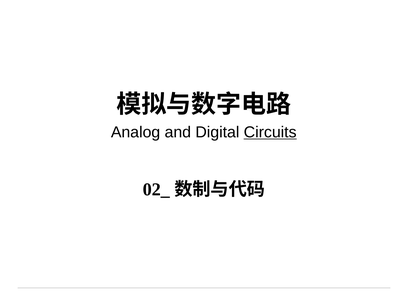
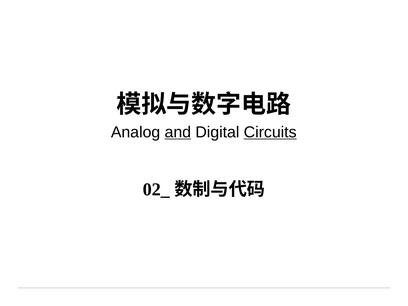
and underline: none -> present
